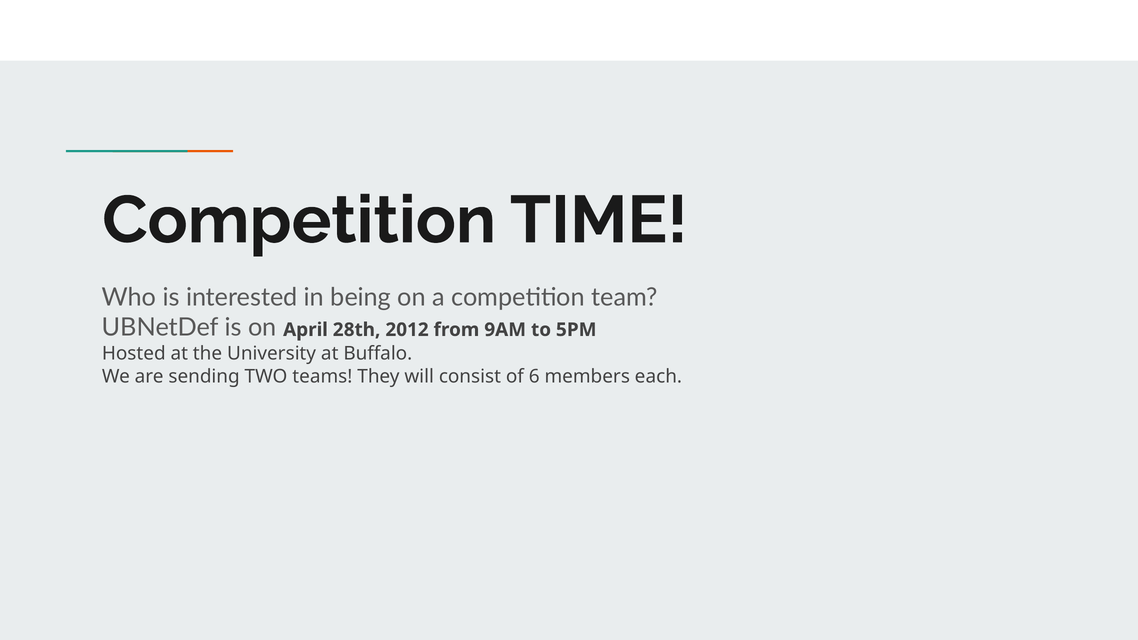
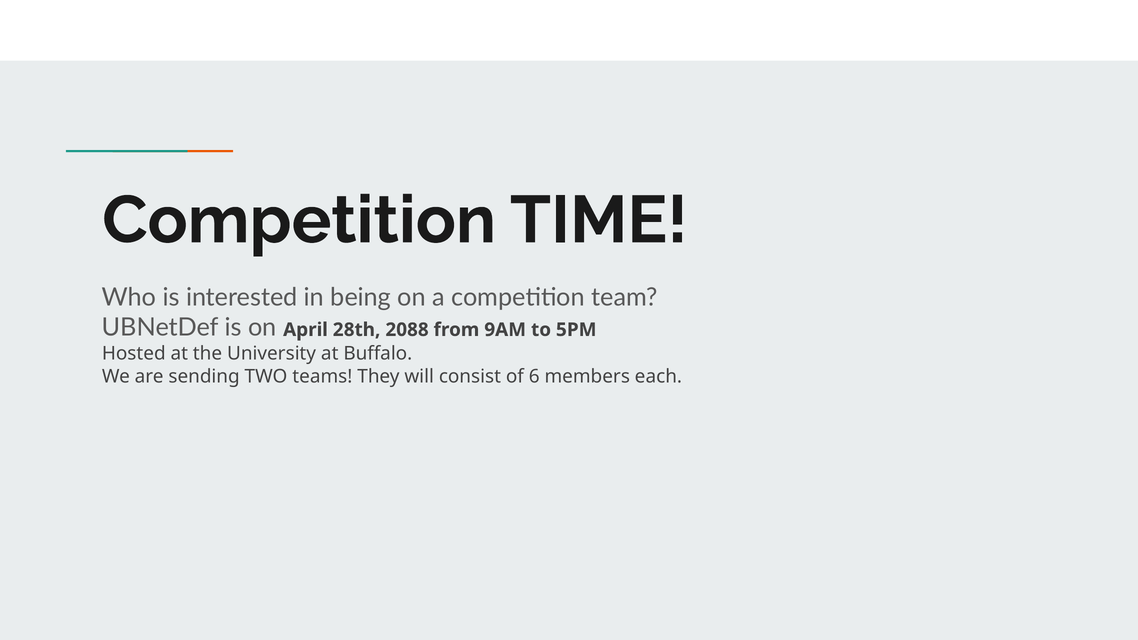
2012: 2012 -> 2088
